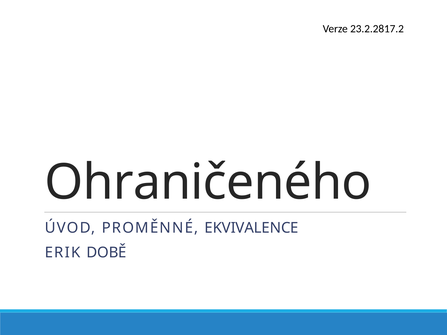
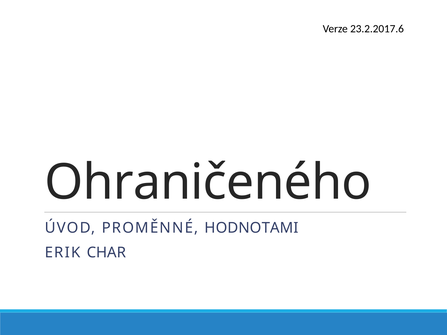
23.2.2817.2: 23.2.2817.2 -> 23.2.2017.6
EKVIVALENCE: EKVIVALENCE -> HODNOTAMI
DOBĚ: DOBĚ -> CHAR
